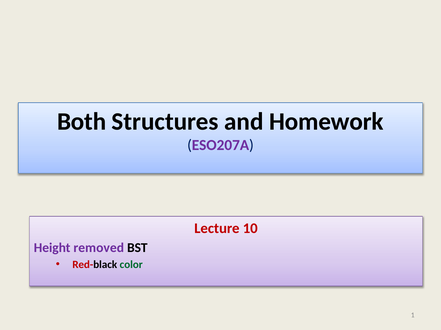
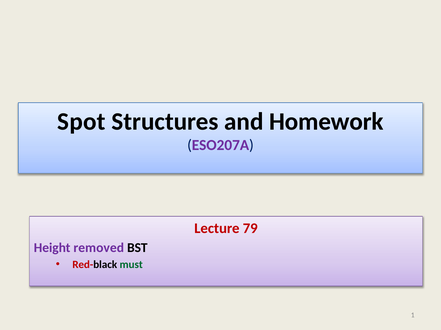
Both: Both -> Spot
10: 10 -> 79
color: color -> must
